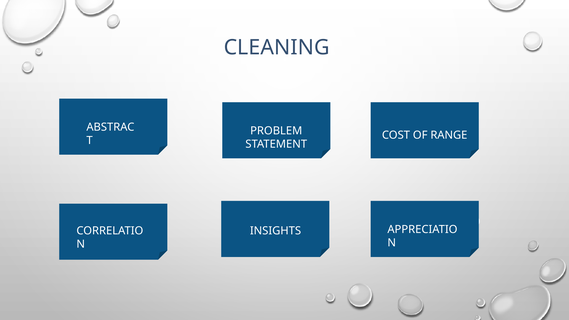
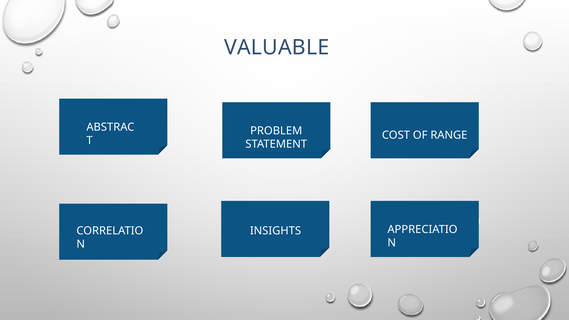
CLEANING: CLEANING -> VALUABLE
